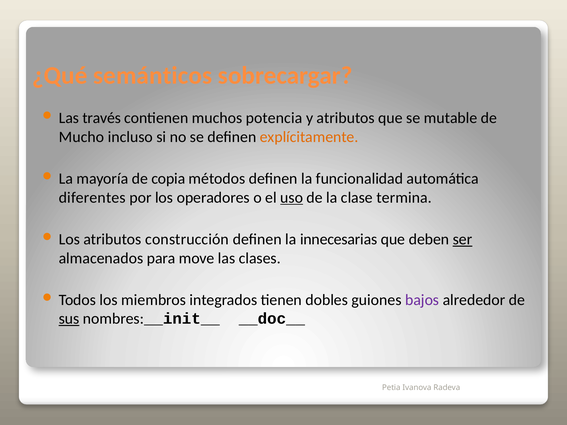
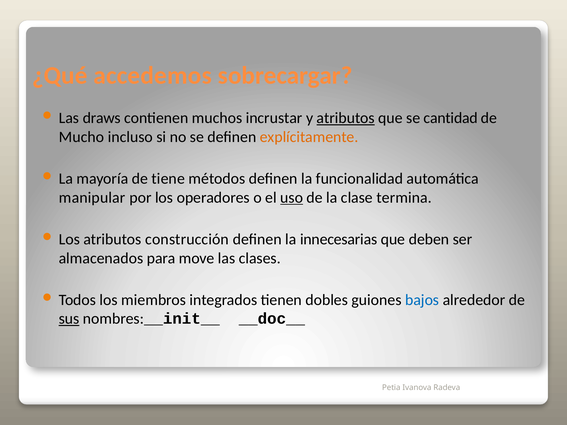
semánticos: semánticos -> accedemos
través: través -> draws
potencia: potencia -> incrustar
atributos at (346, 118) underline: none -> present
mutable: mutable -> cantidad
copia: copia -> tiene
diferentes: diferentes -> manipular
ser underline: present -> none
bajos colour: purple -> blue
